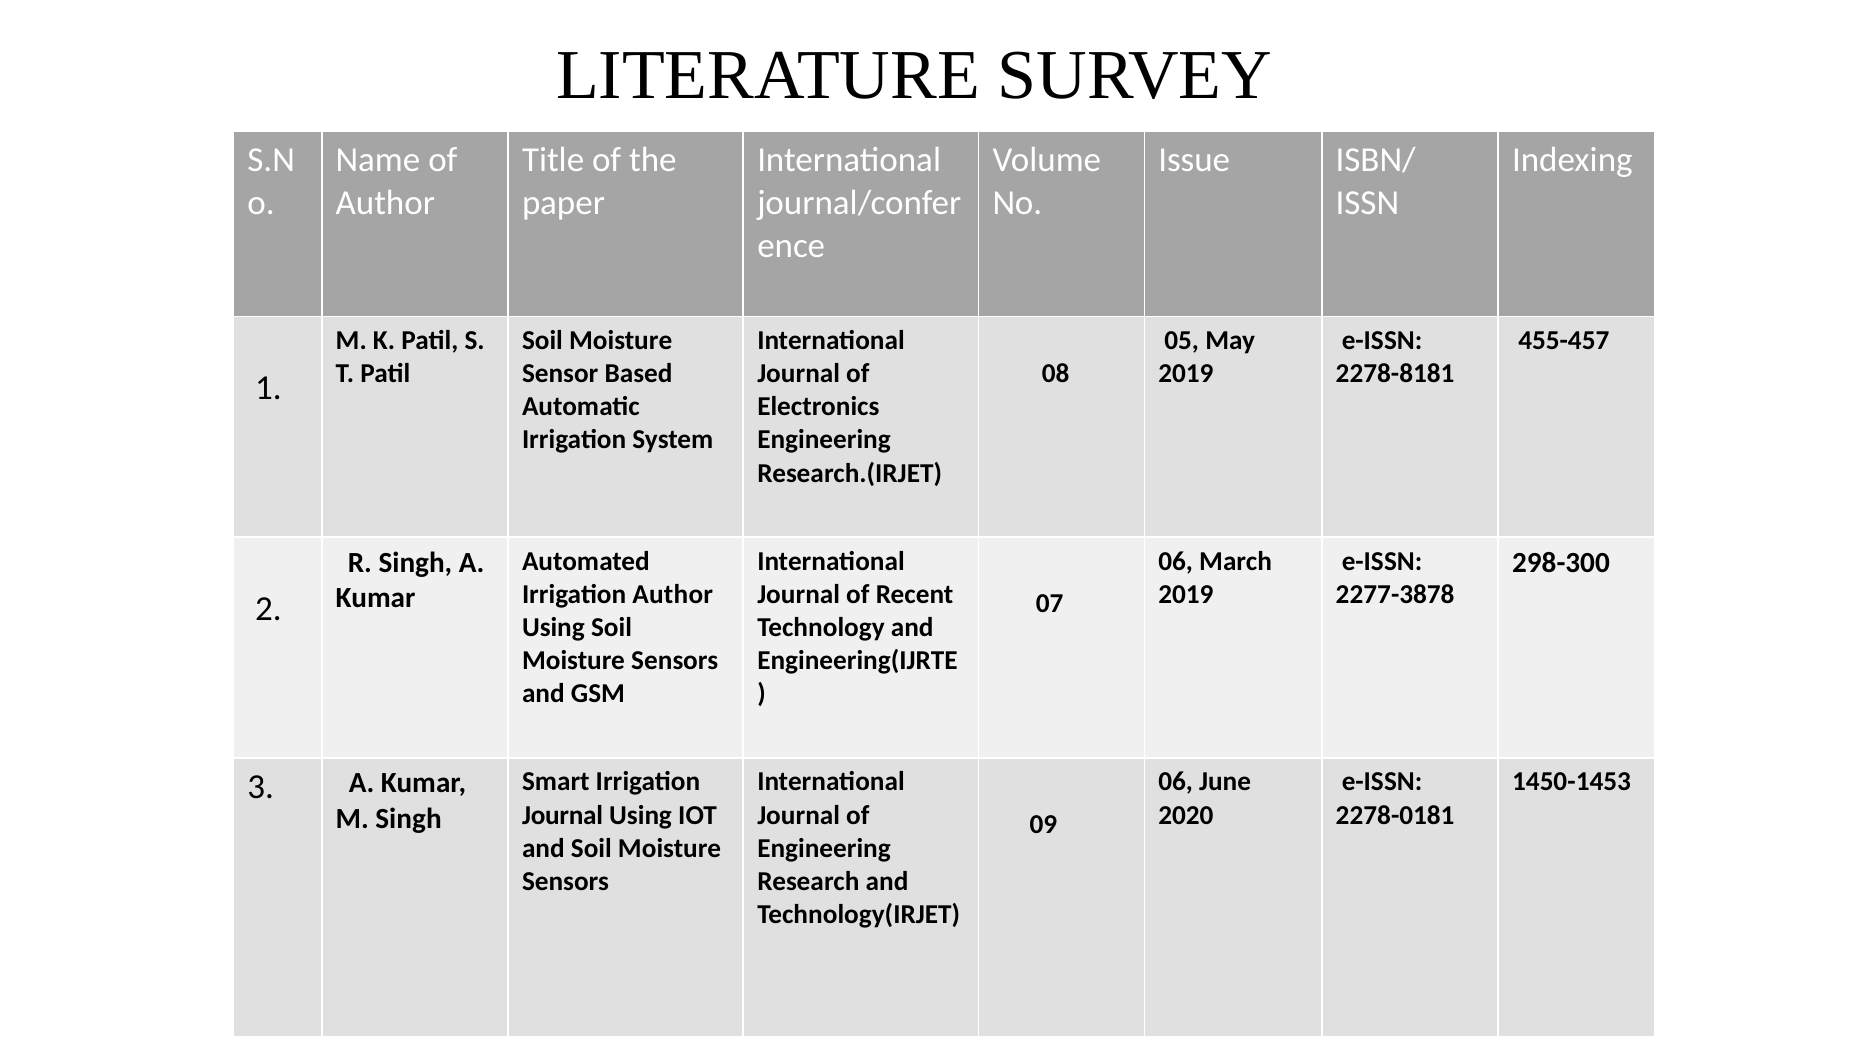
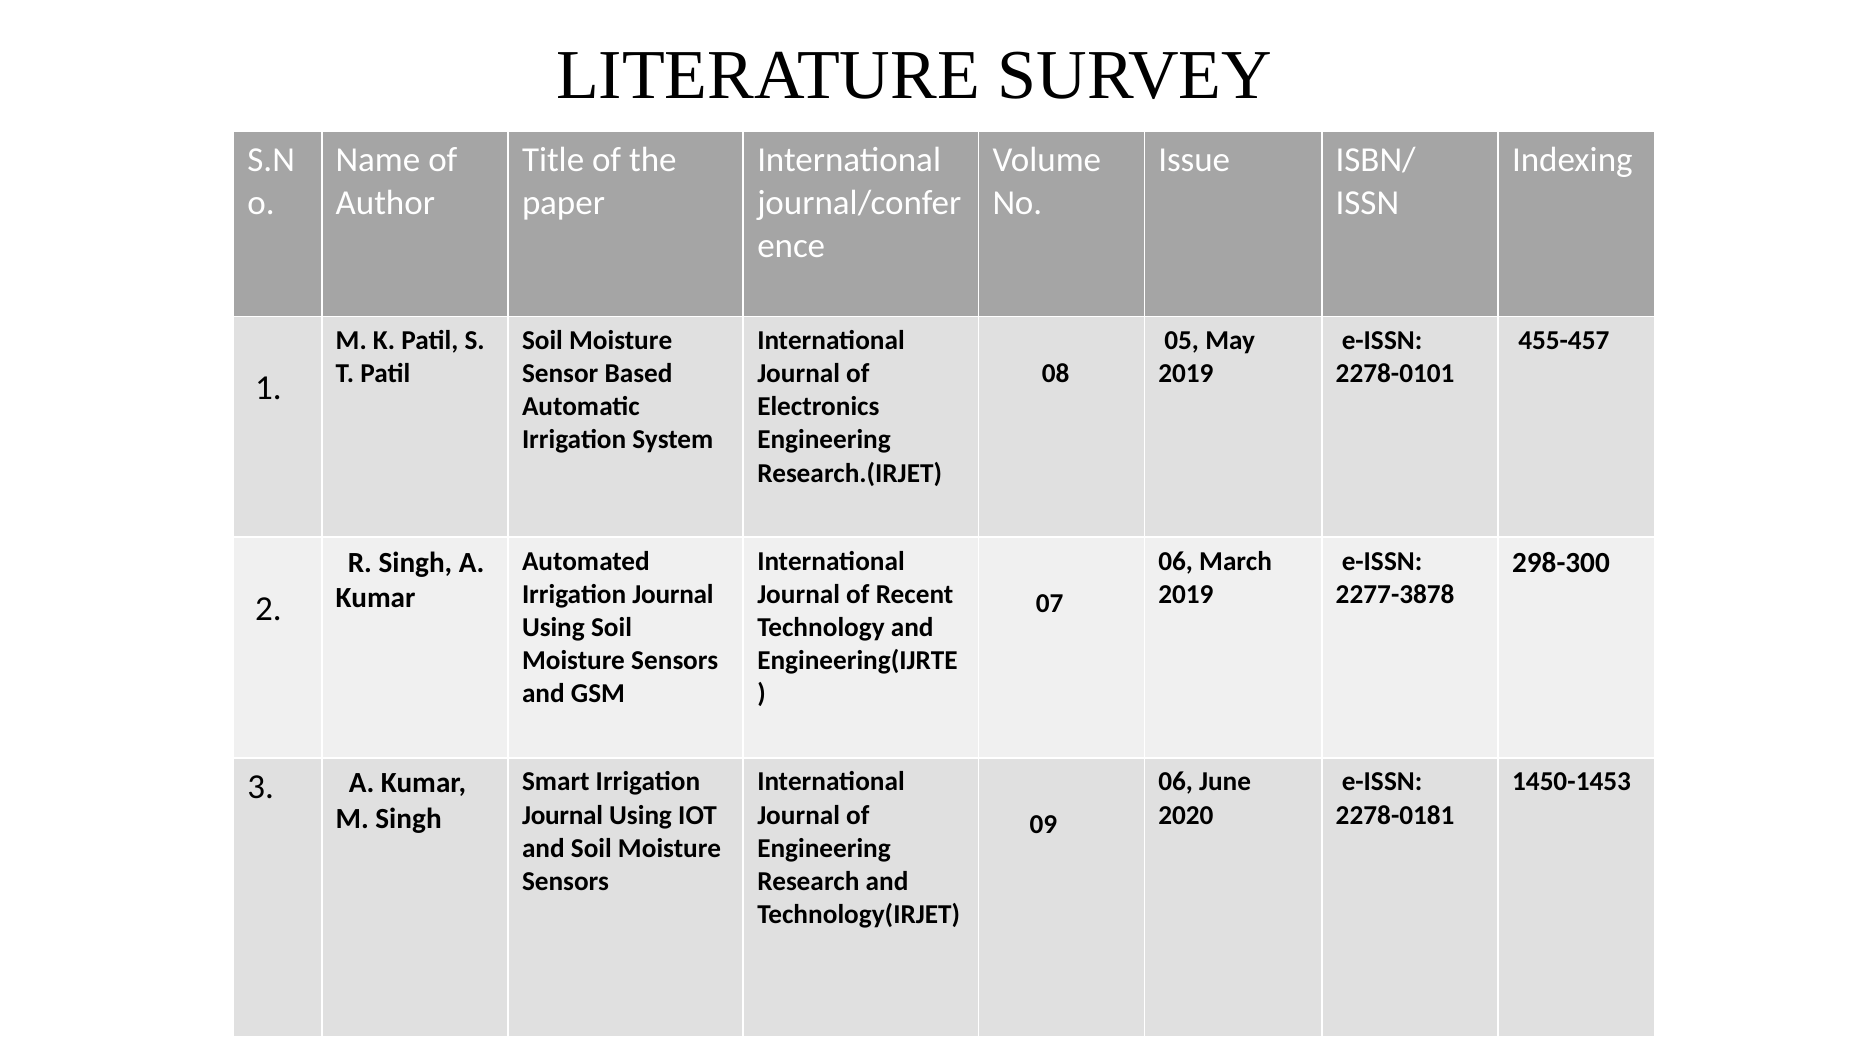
2278-8181: 2278-8181 -> 2278-0101
Author at (673, 594): Author -> Journal
